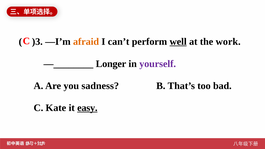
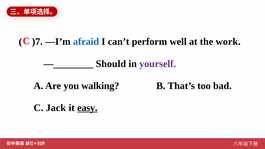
)3: )3 -> )7
afraid colour: orange -> blue
well underline: present -> none
Longer: Longer -> Should
sadness: sadness -> walking
Kate: Kate -> Jack
